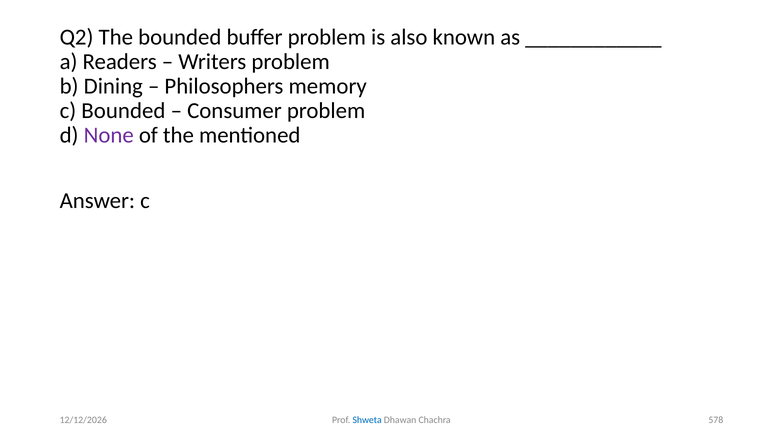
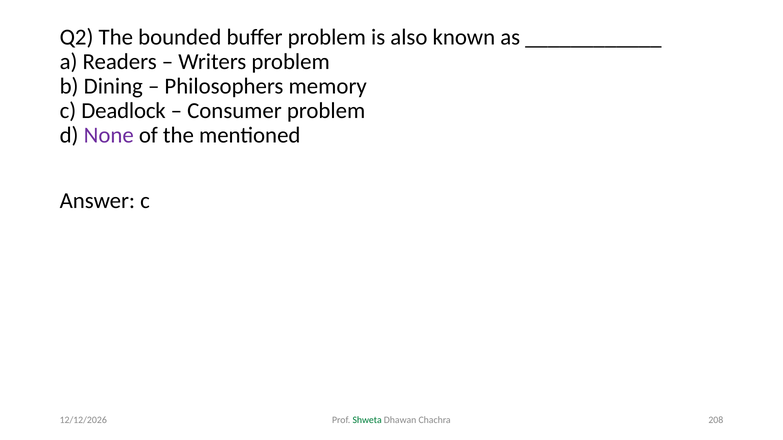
c Bounded: Bounded -> Deadlock
Shweta colour: blue -> green
578: 578 -> 208
